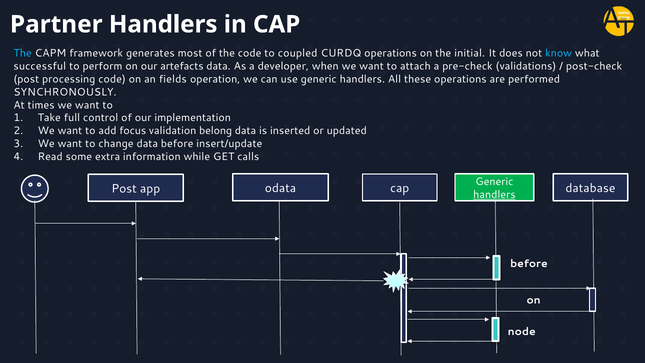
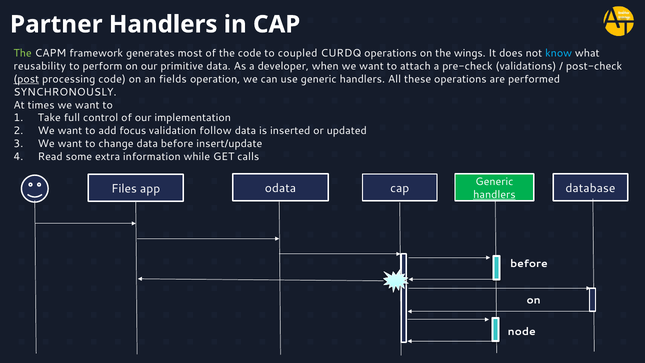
The at (23, 53) colour: light blue -> light green
initial: initial -> wings
successful: successful -> reusability
artefacts: artefacts -> primitive
post at (26, 79) underline: none -> present
belong: belong -> follow
Post at (124, 189): Post -> Files
